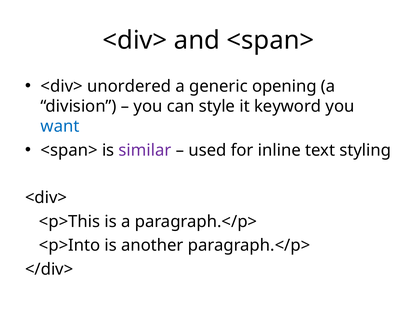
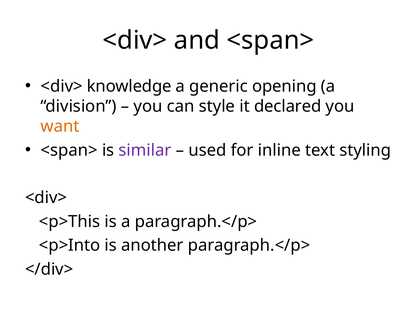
unordered: unordered -> knowledge
keyword: keyword -> declared
want colour: blue -> orange
